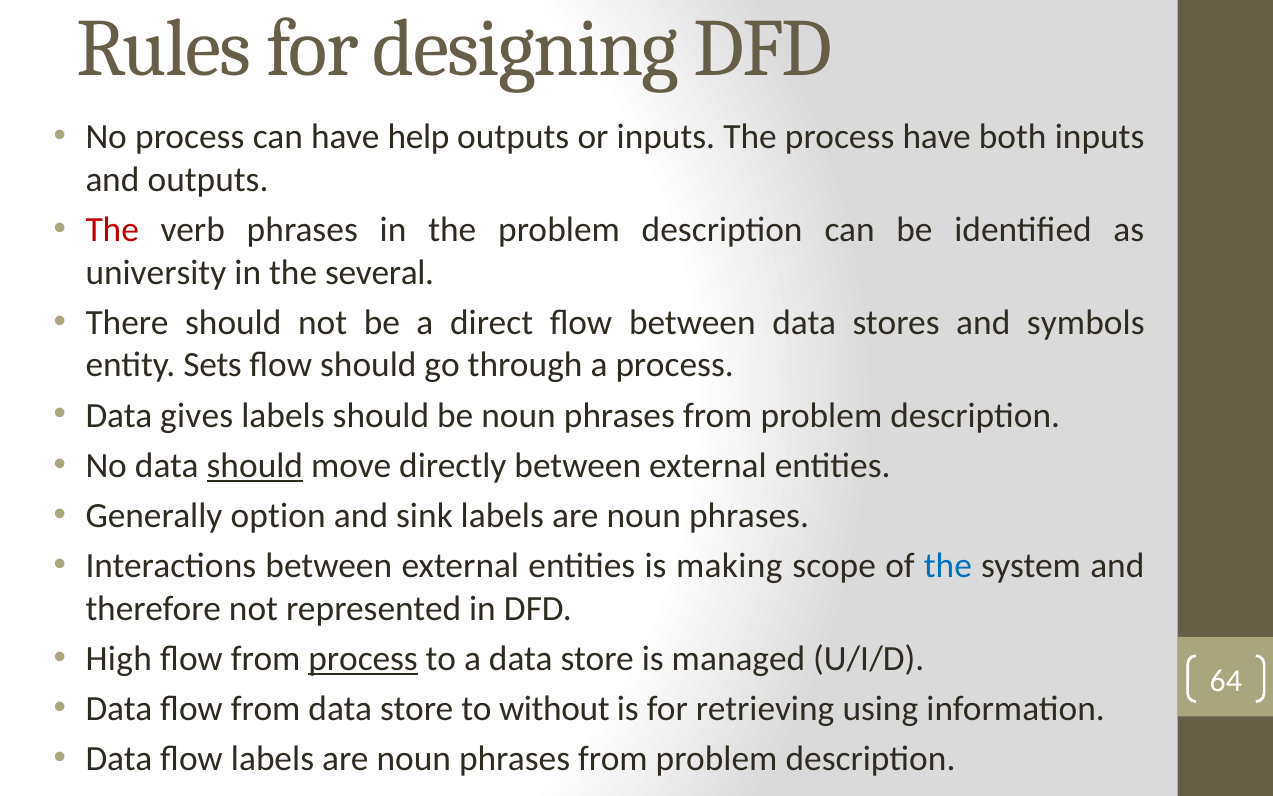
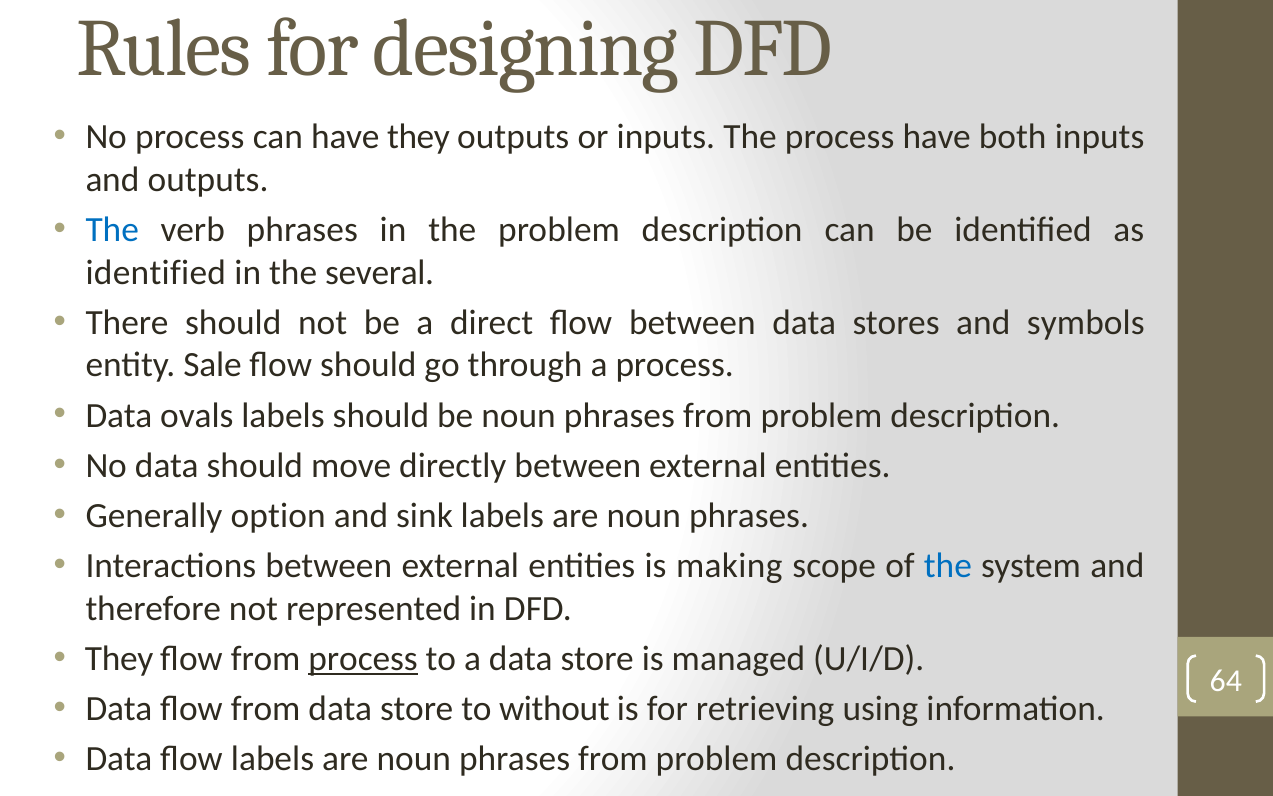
have help: help -> they
The at (112, 230) colour: red -> blue
university at (156, 272): university -> identified
Sets: Sets -> Sale
gives: gives -> ovals
should at (255, 465) underline: present -> none
High at (119, 659): High -> They
